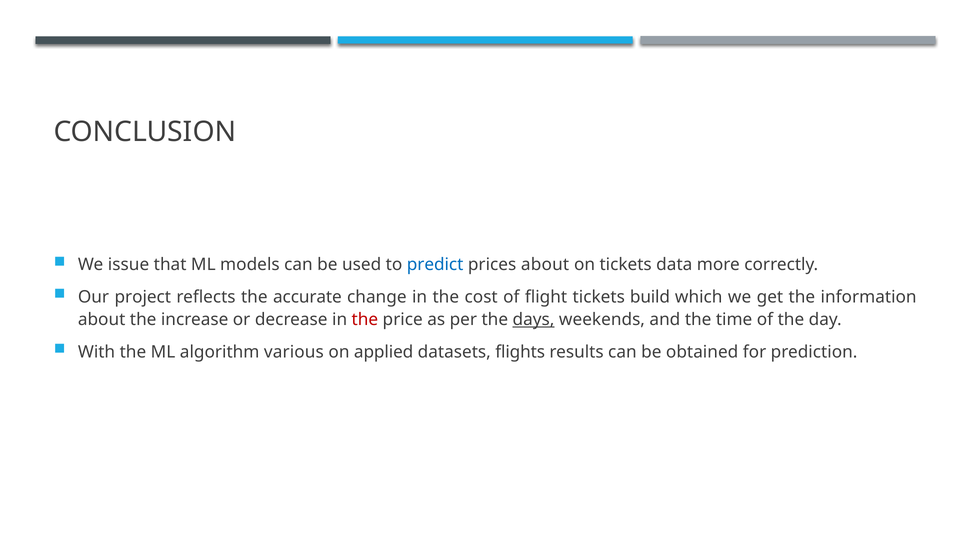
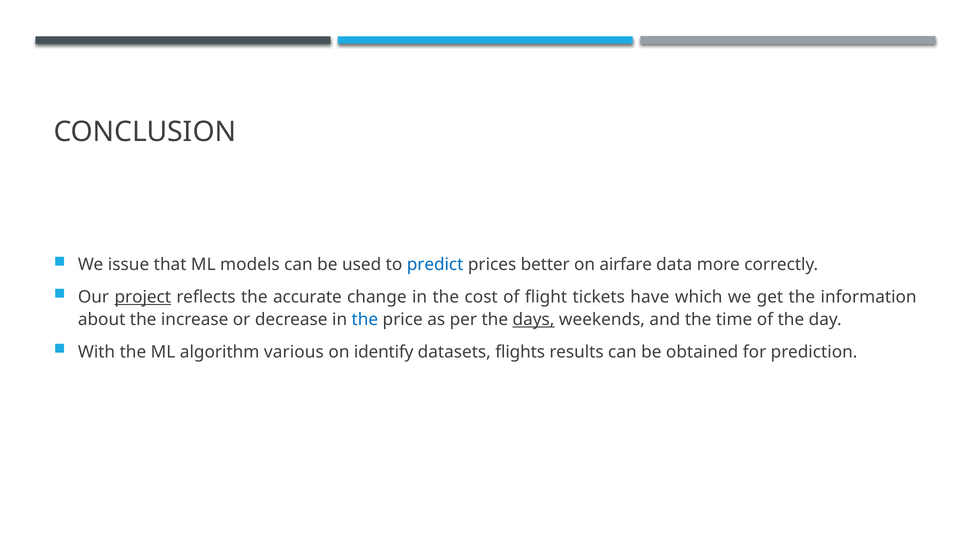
prices about: about -> better
on tickets: tickets -> airfare
project underline: none -> present
build: build -> have
the at (365, 320) colour: red -> blue
applied: applied -> identify
